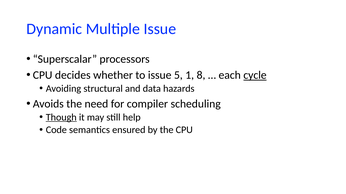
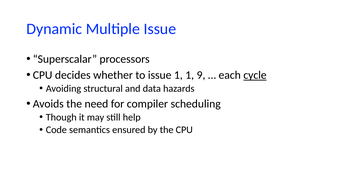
issue 5: 5 -> 1
8: 8 -> 9
Though underline: present -> none
